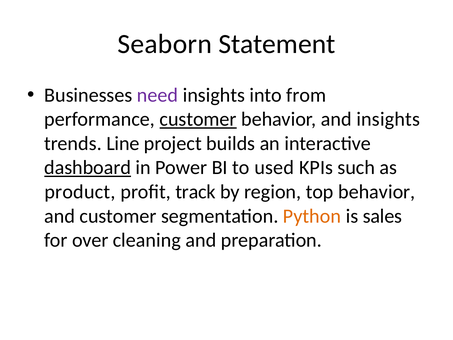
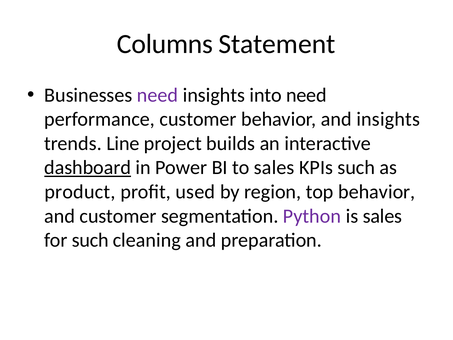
Seaborn: Seaborn -> Columns
into from: from -> need
customer at (198, 119) underline: present -> none
to used: used -> sales
track: track -> used
Python colour: orange -> purple
for over: over -> such
